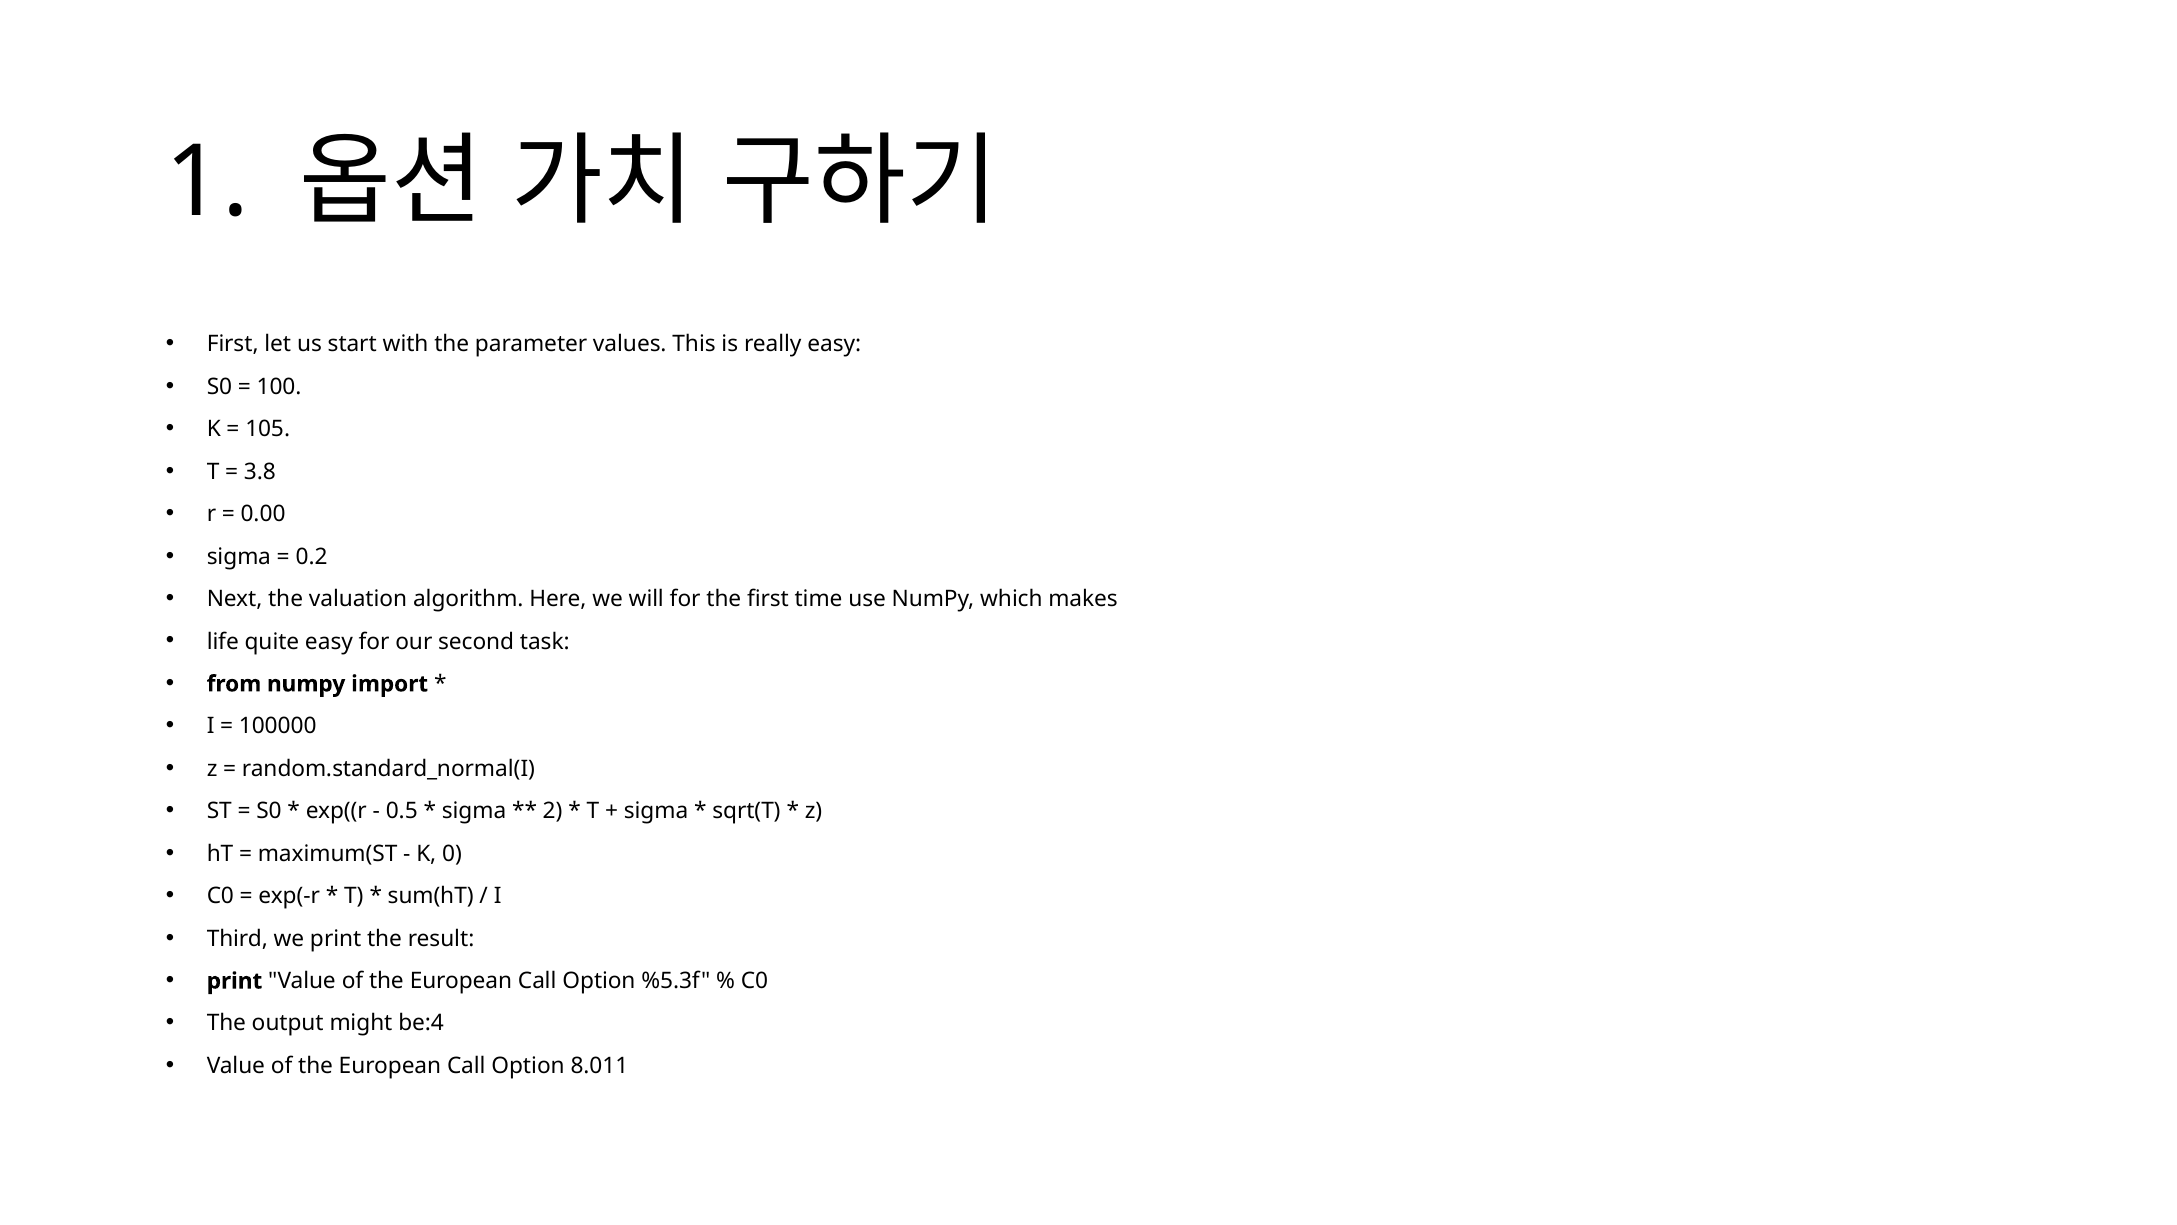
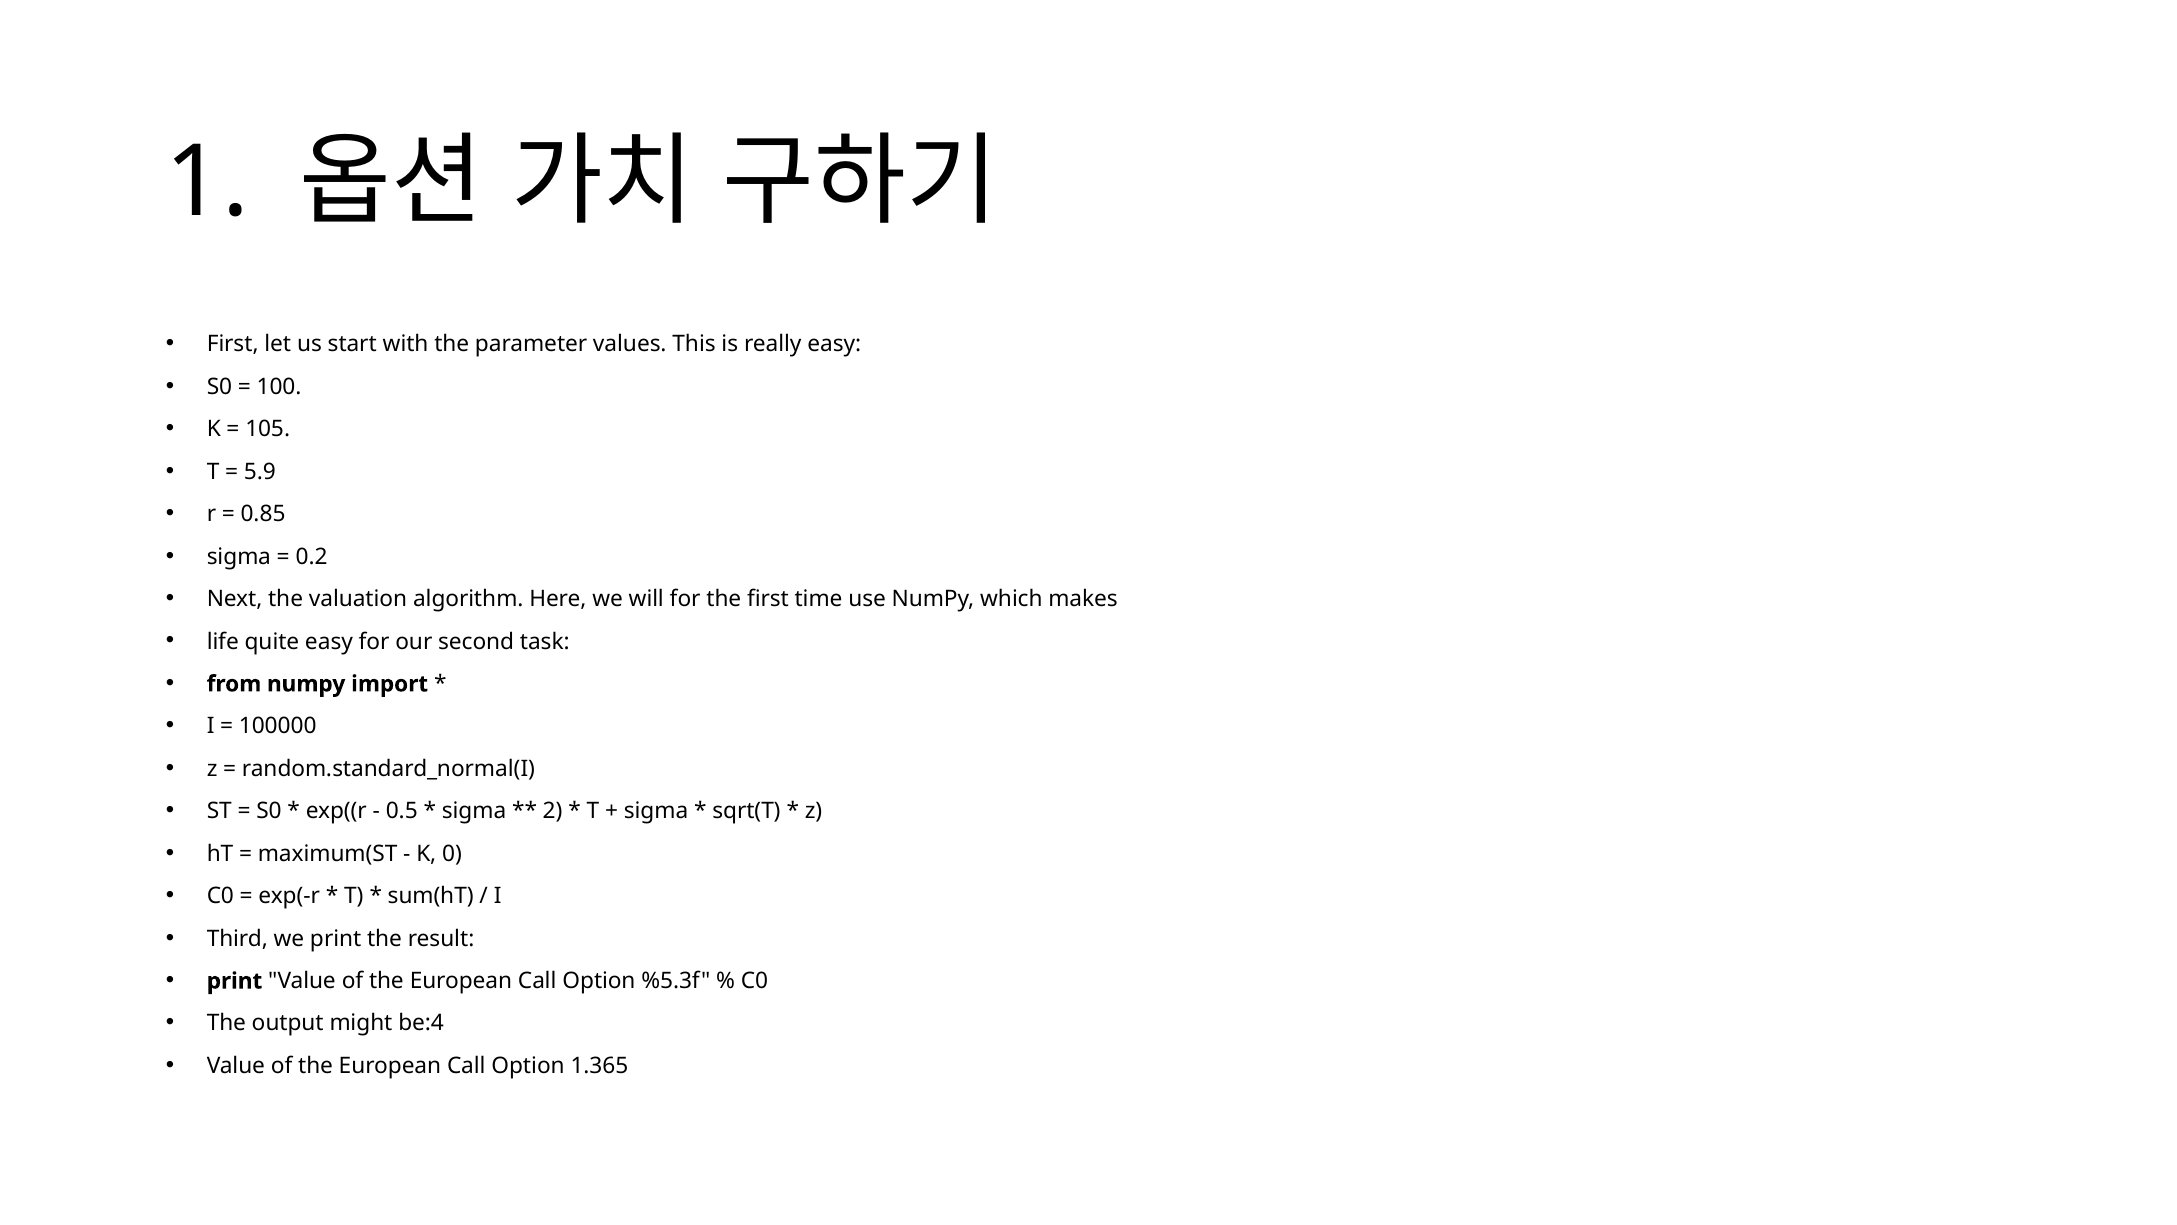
3.8: 3.8 -> 5.9
0.00: 0.00 -> 0.85
8.011: 8.011 -> 1.365
